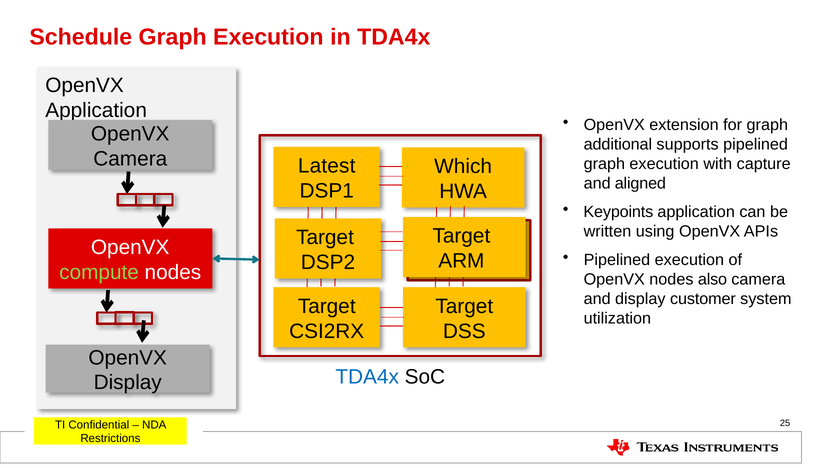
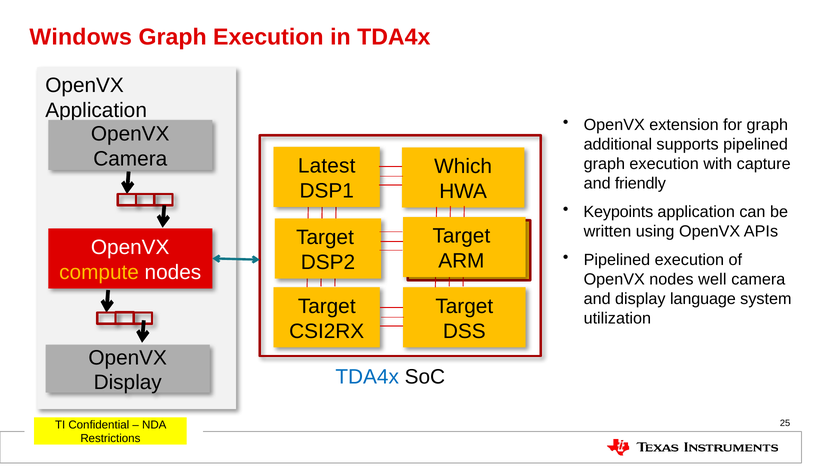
Schedule: Schedule -> Windows
aligned: aligned -> friendly
compute colour: light green -> yellow
also: also -> well
customer: customer -> language
